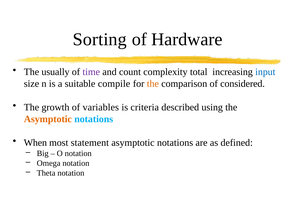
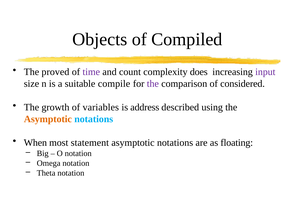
Sorting: Sorting -> Objects
Hardware: Hardware -> Compiled
usually: usually -> proved
total: total -> does
input colour: blue -> purple
the at (153, 84) colour: orange -> purple
criteria: criteria -> address
defined: defined -> floating
